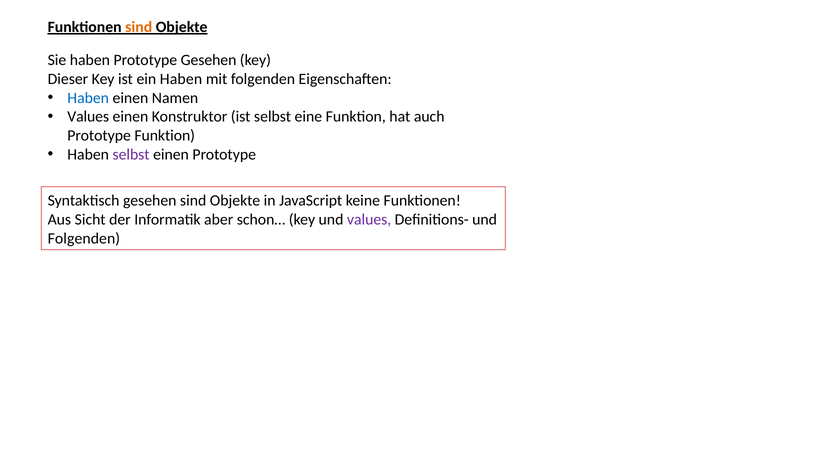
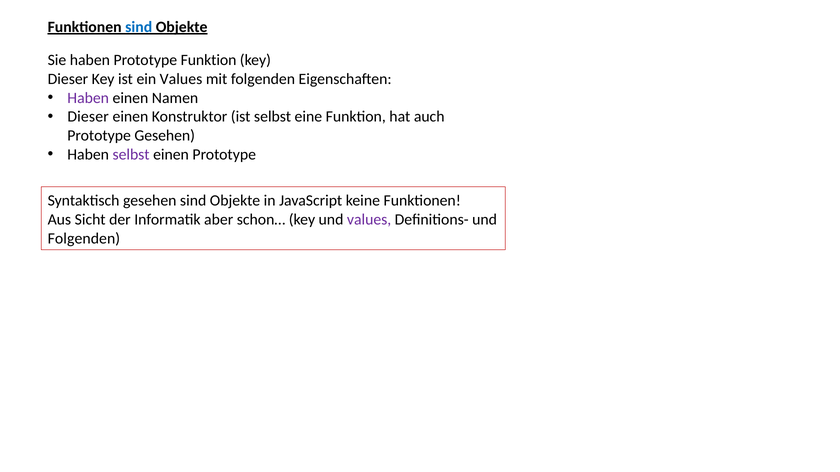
sind at (139, 27) colour: orange -> blue
Prototype Gesehen: Gesehen -> Funktion
ein Haben: Haben -> Values
Haben at (88, 98) colour: blue -> purple
Values at (88, 117): Values -> Dieser
Prototype Funktion: Funktion -> Gesehen
